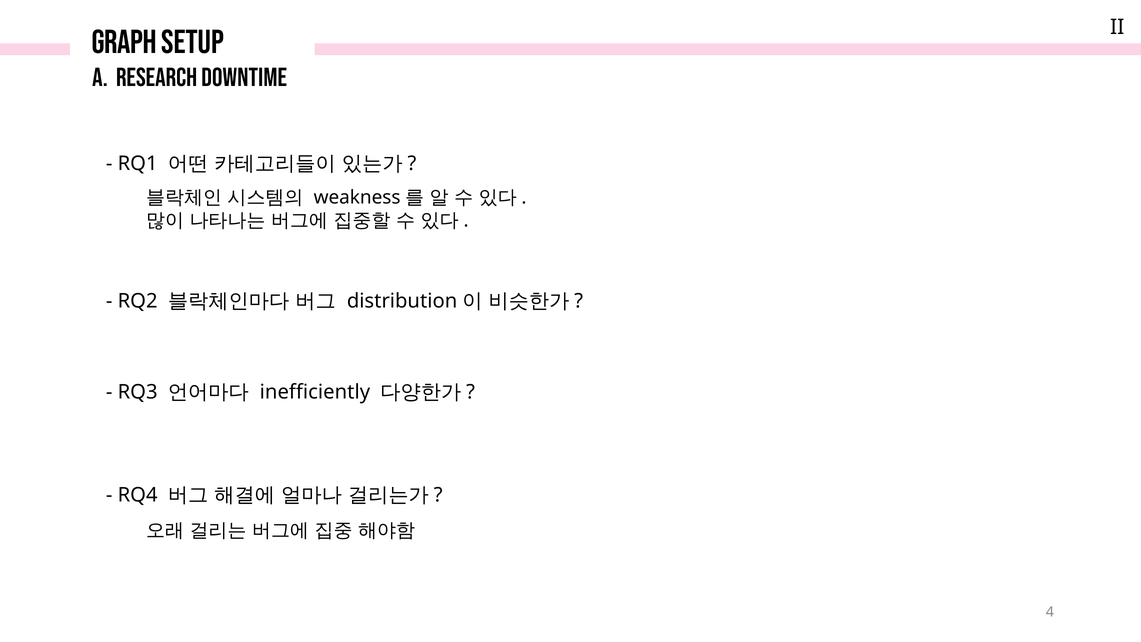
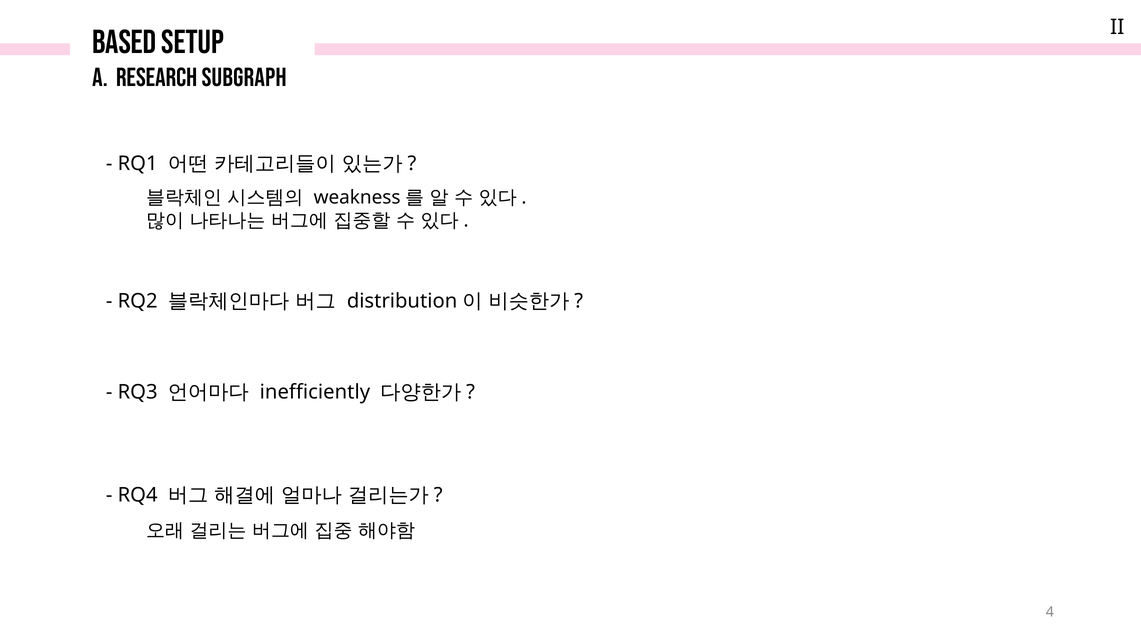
GRAPH: GRAPH -> BASED
Downtime: Downtime -> Subgraph
